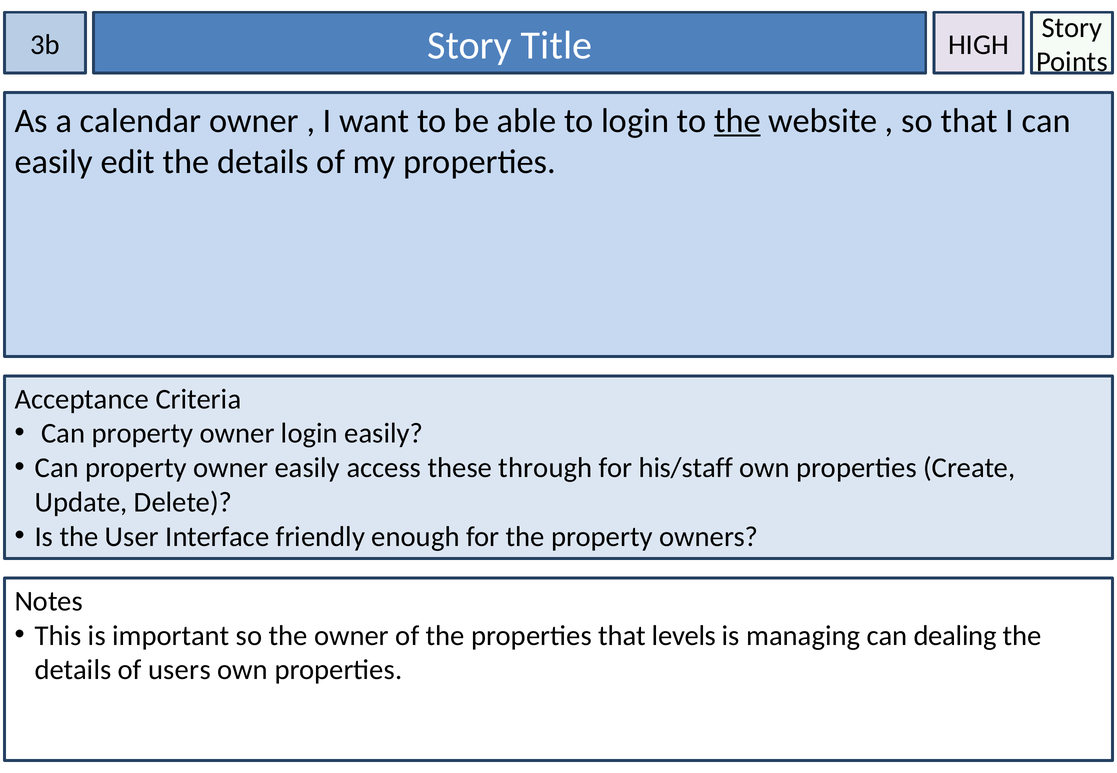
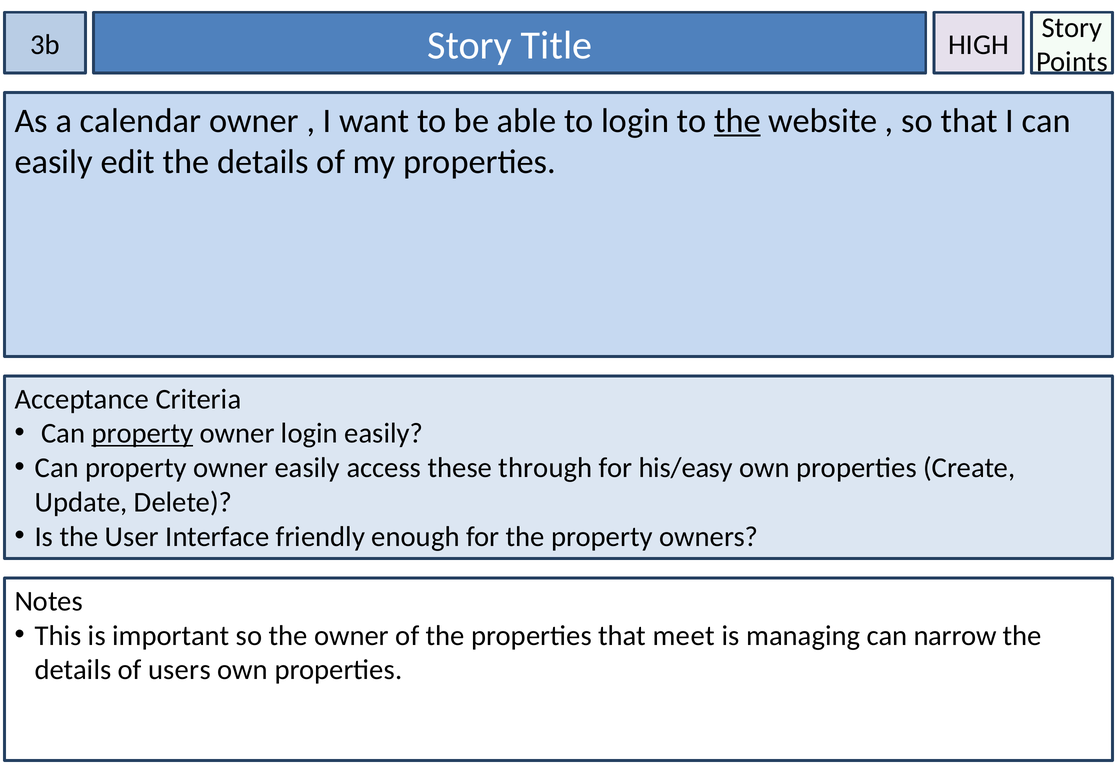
property at (142, 434) underline: none -> present
his/staff: his/staff -> his/easy
levels: levels -> meet
dealing: dealing -> narrow
